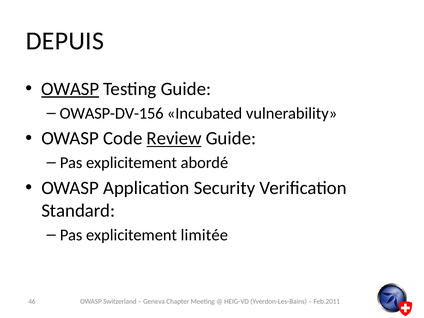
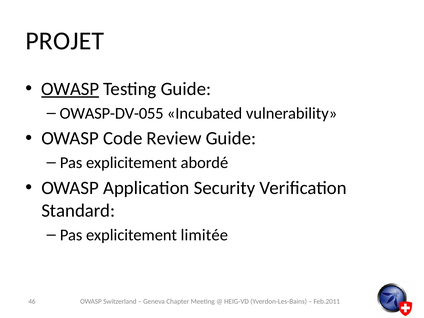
DEPUIS: DEPUIS -> PROJET
OWASP-DV-156: OWASP-DV-156 -> OWASP-DV-055
Review underline: present -> none
